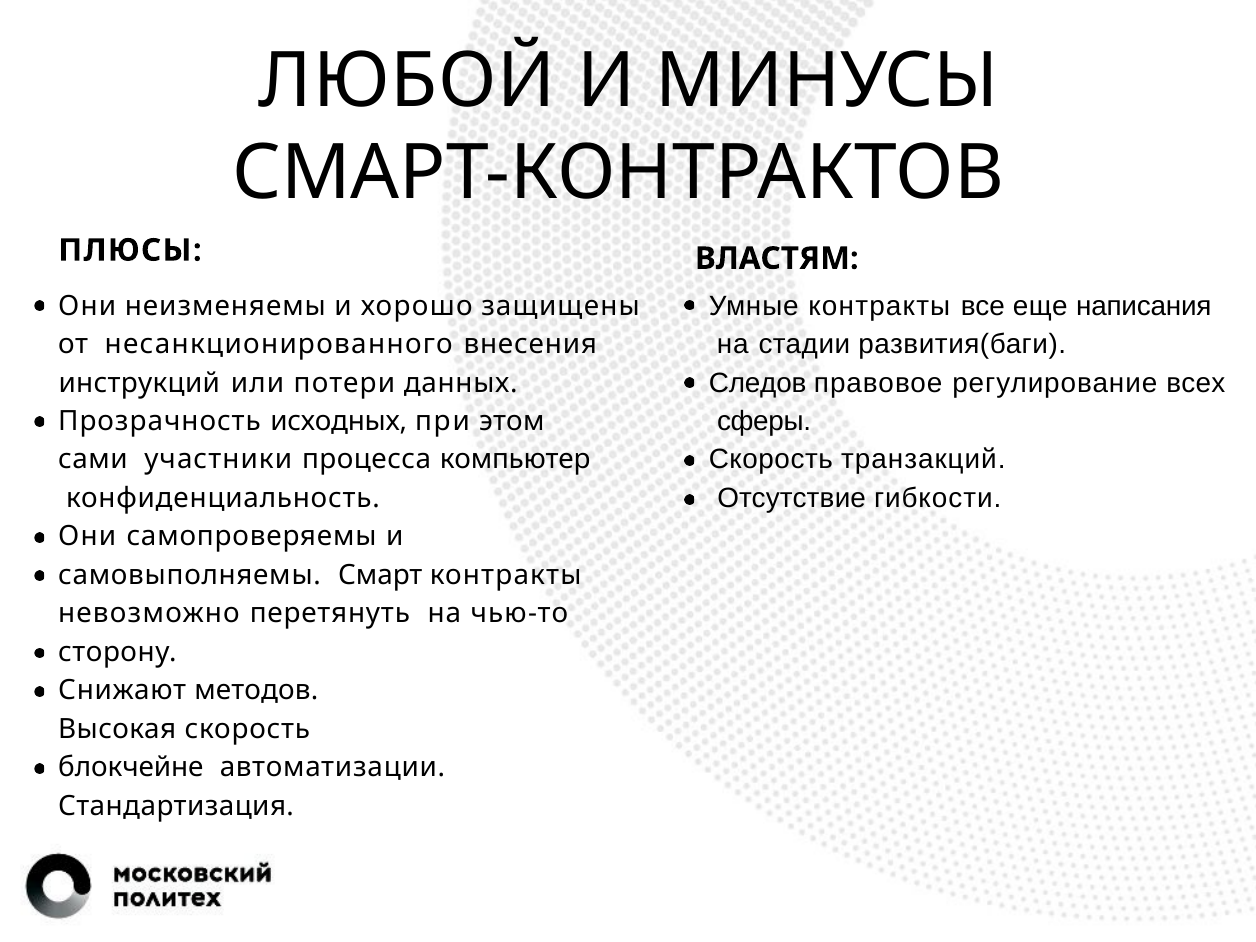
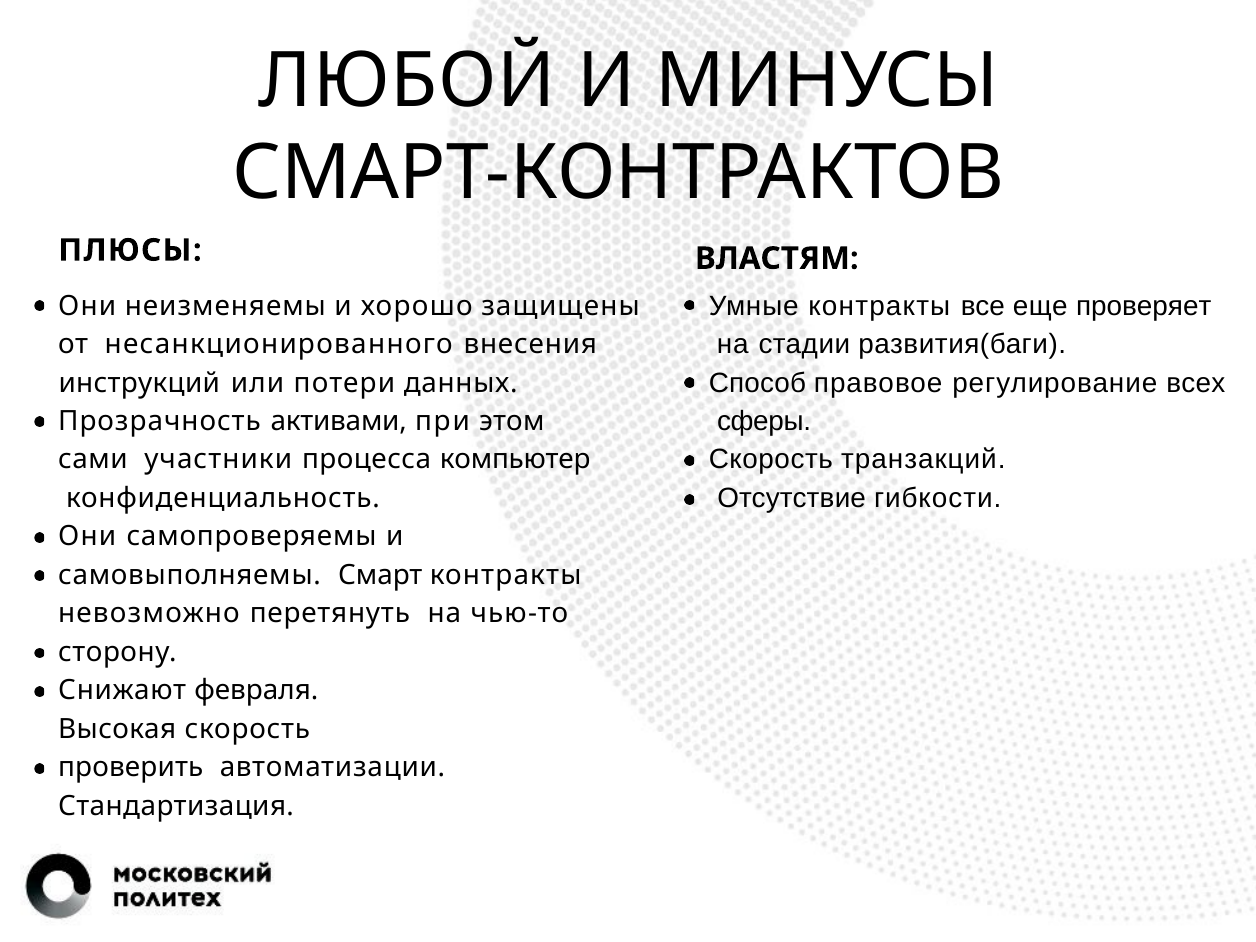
написания: написания -> проверяет
Следов: Следов -> Способ
исходных: исходных -> активами
методов: методов -> февраля
блокчейне: блокчейне -> проверить
